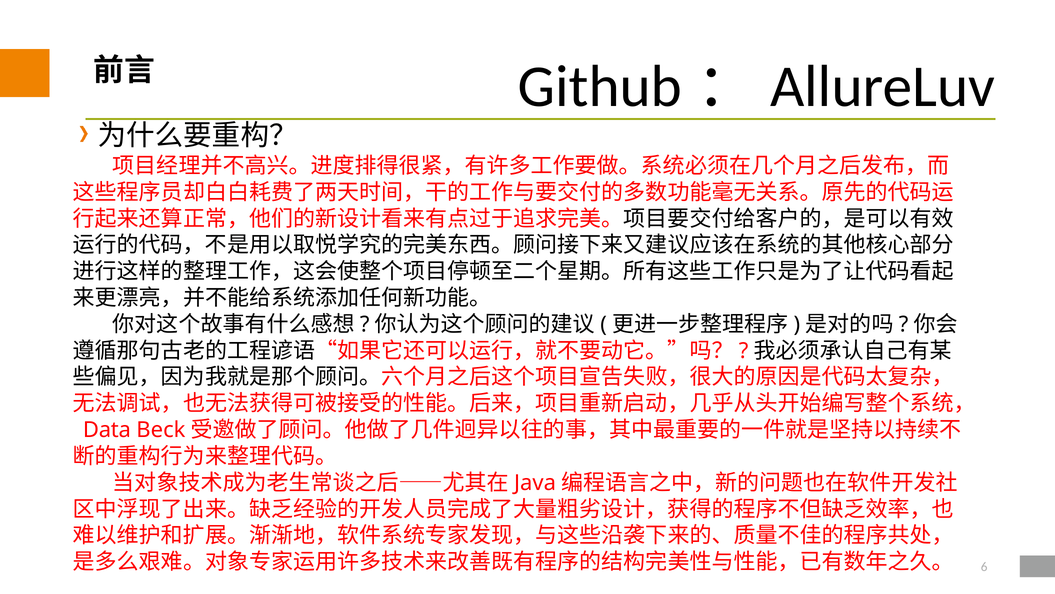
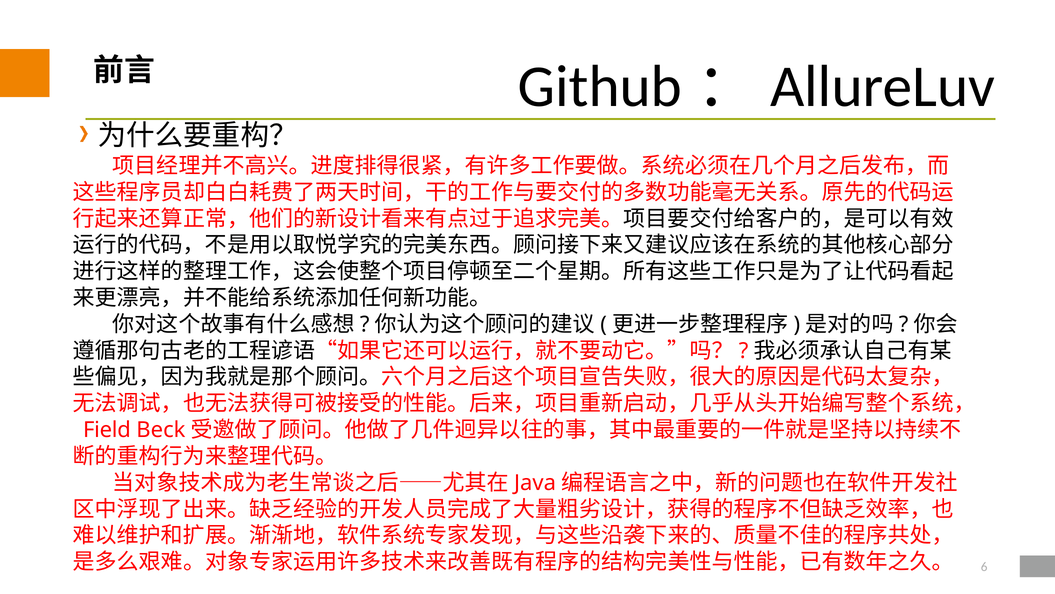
Data: Data -> Field
